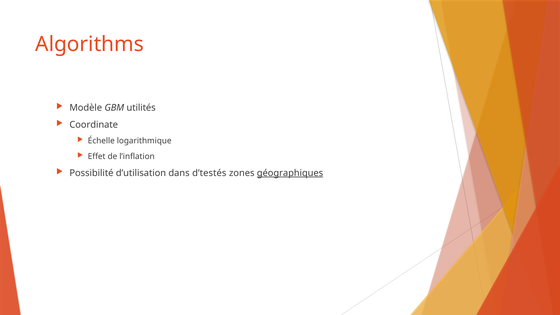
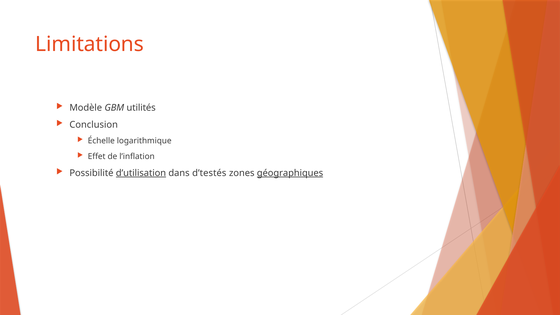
Algorithms: Algorithms -> Limitations
Coordinate: Coordinate -> Conclusion
d’utilisation underline: none -> present
